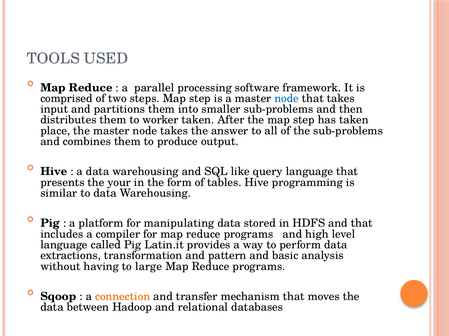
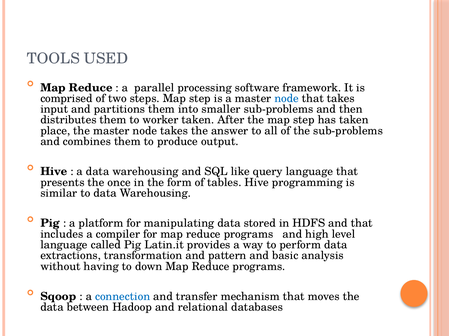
your: your -> once
large: large -> down
connection colour: orange -> blue
